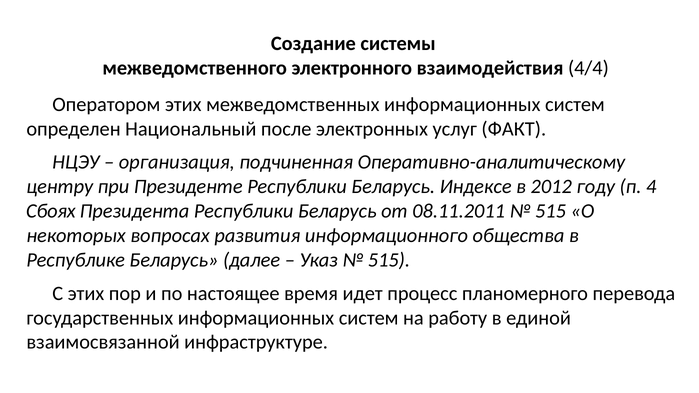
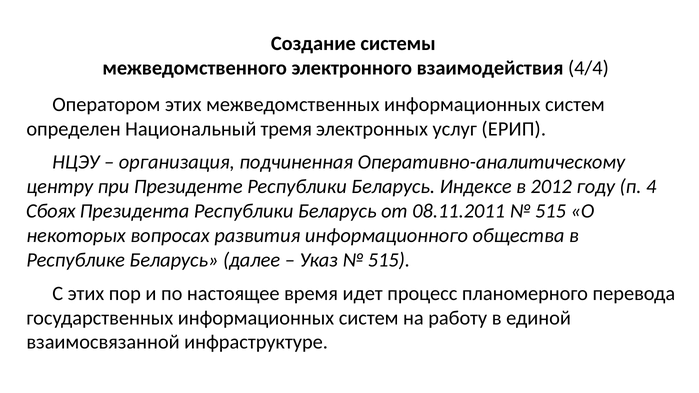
после: после -> тремя
ФАКТ: ФАКТ -> ЕРИП
